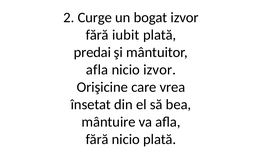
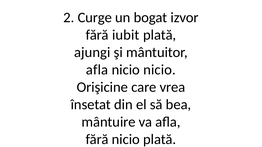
predai: predai -> ajungi
nicio izvor: izvor -> nicio
